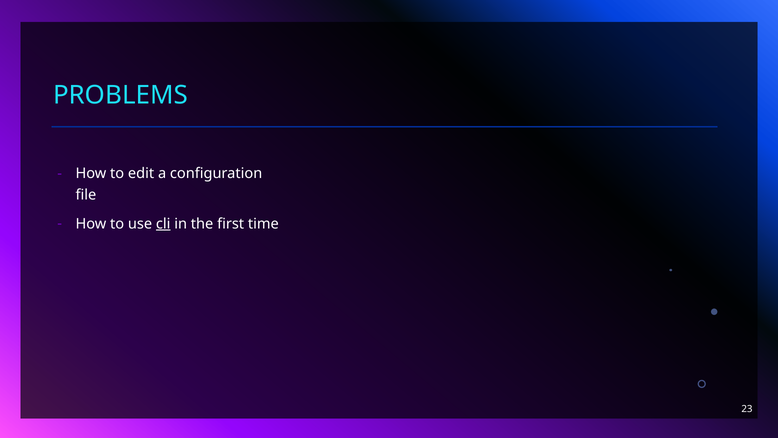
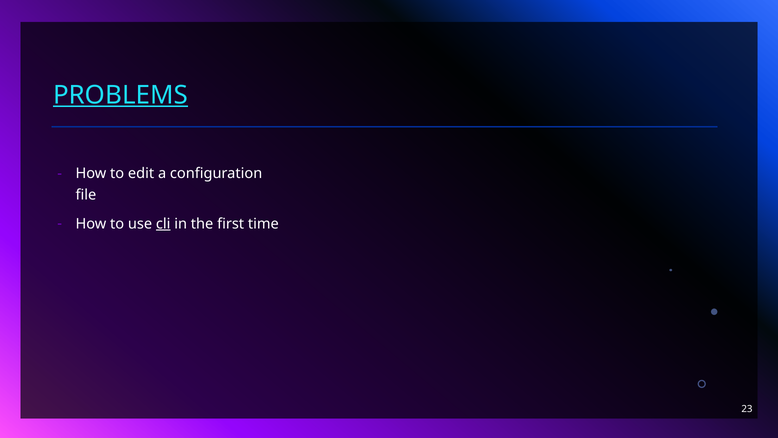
PROBLEMS underline: none -> present
